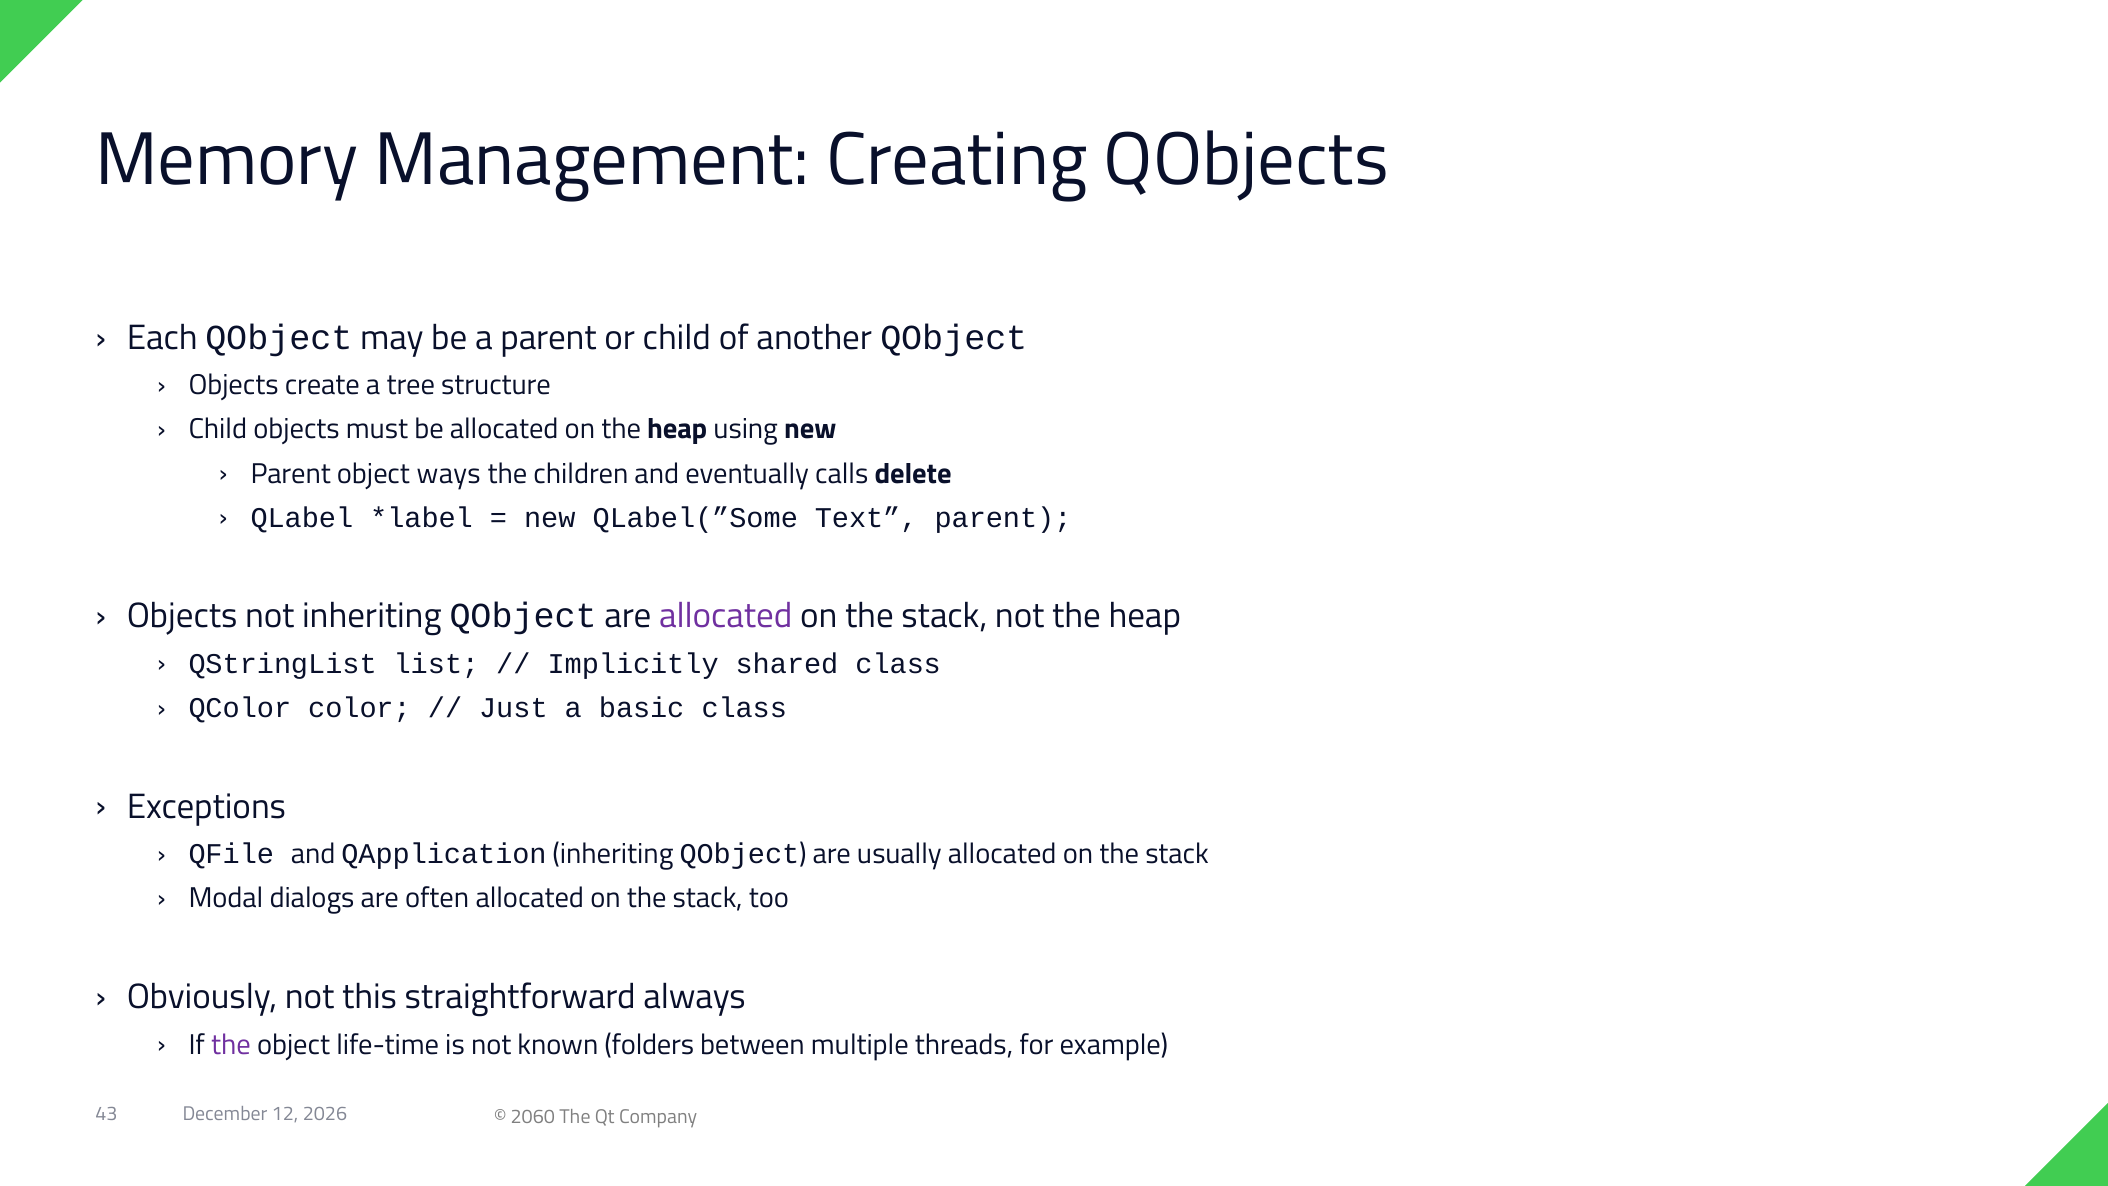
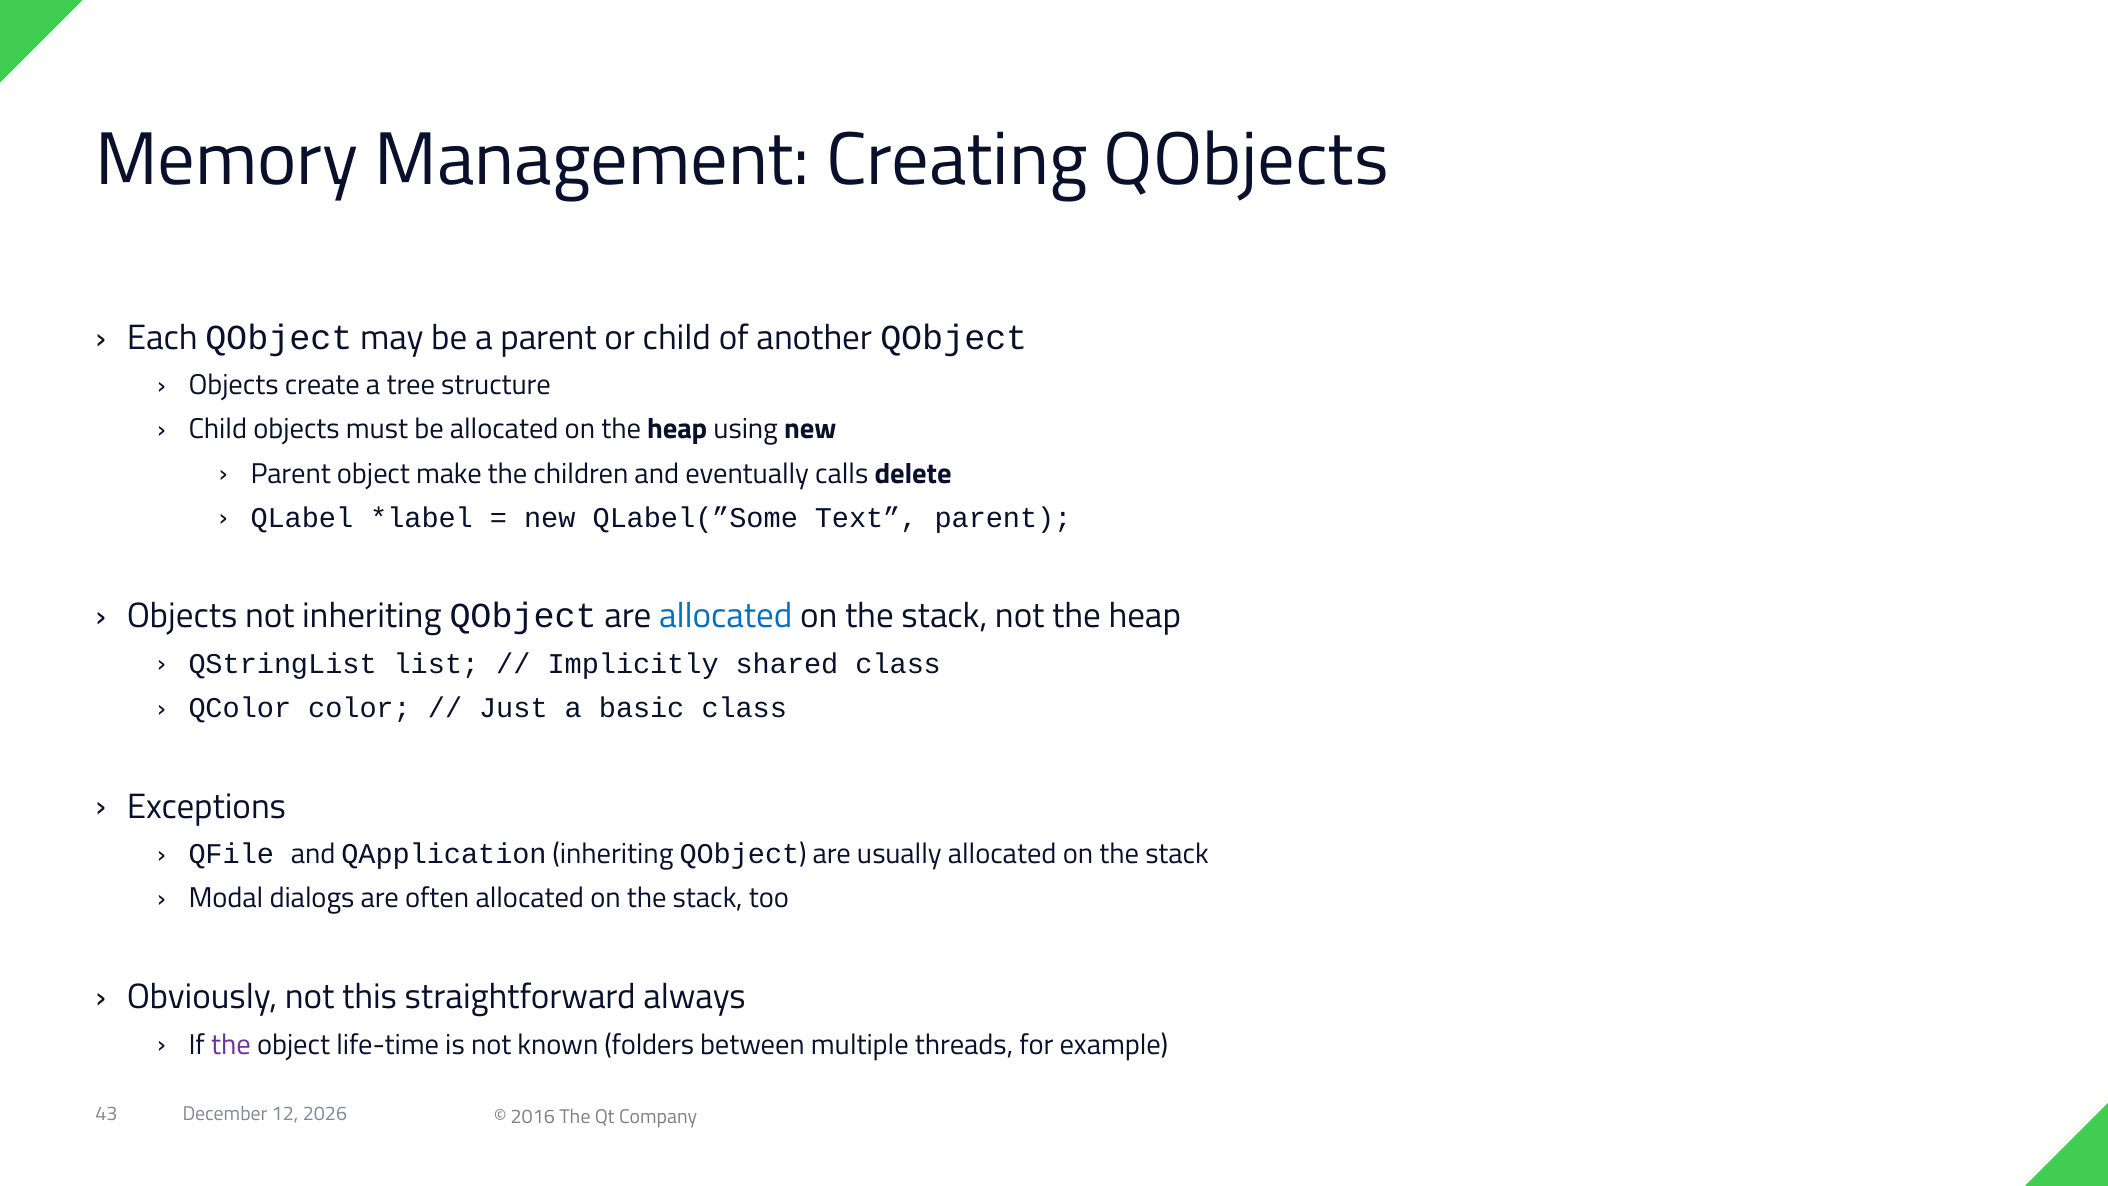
ways: ways -> make
allocated at (726, 616) colour: purple -> blue
2060: 2060 -> 2016
